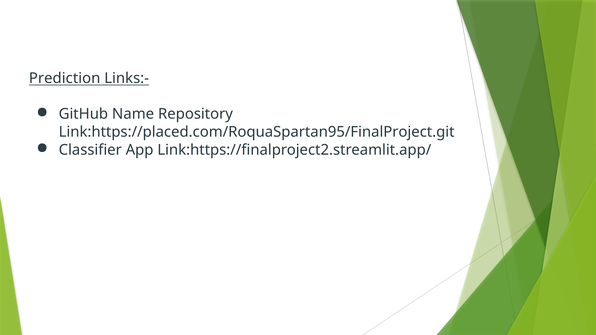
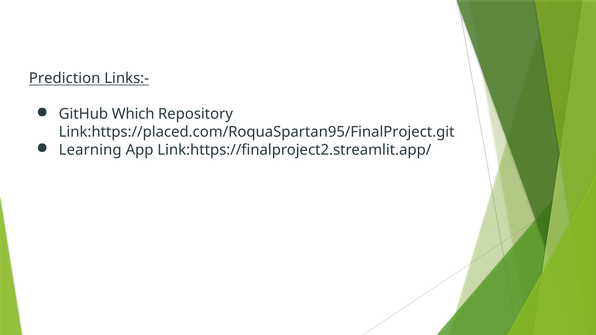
Name: Name -> Which
Classifier: Classifier -> Learning
